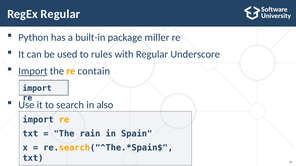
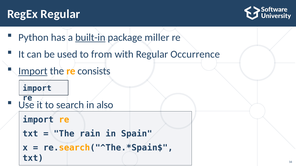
built-in underline: none -> present
rules: rules -> from
Underscore: Underscore -> Occurrence
contain: contain -> consists
